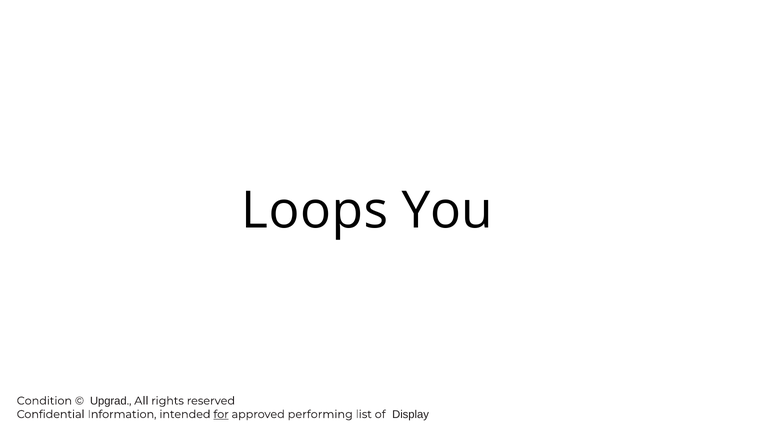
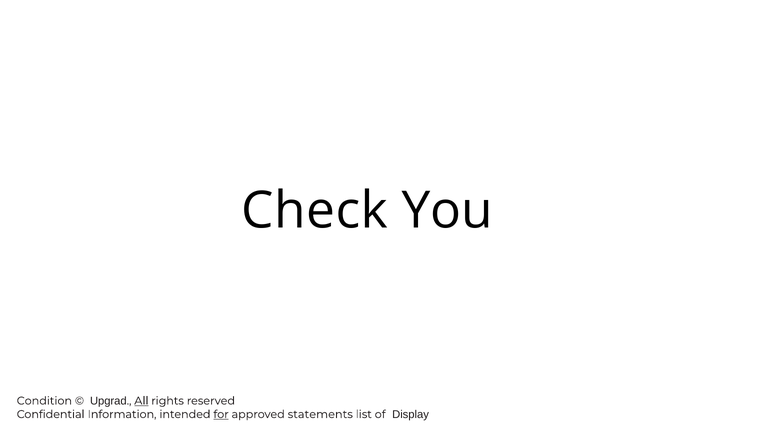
Loops: Loops -> Check
All underline: none -> present
performing: performing -> statements
